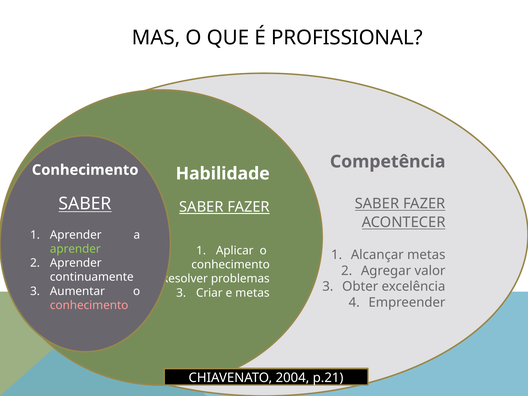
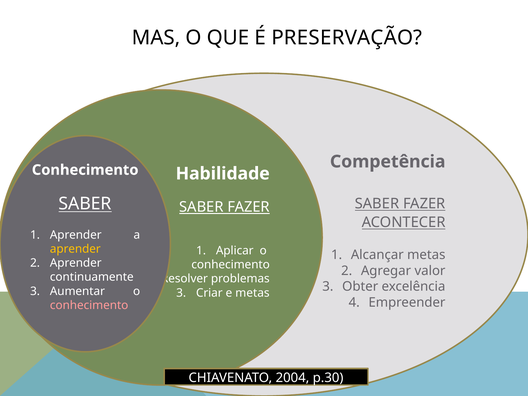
PROFISSIONAL: PROFISSIONAL -> PRESERVAÇÃO
aprender at (75, 249) colour: light green -> yellow
p.21: p.21 -> p.30
